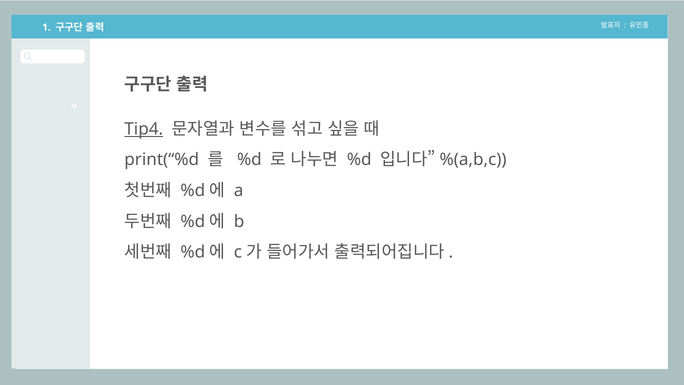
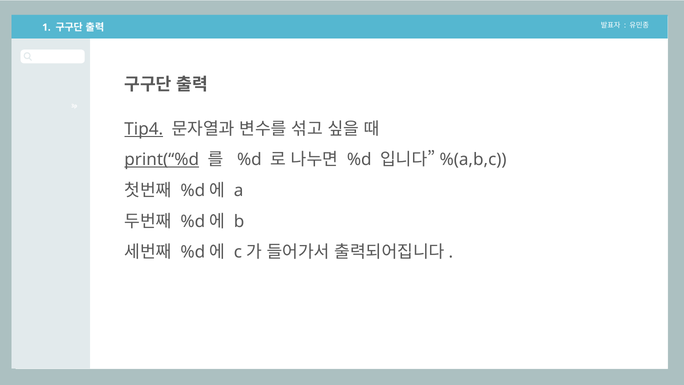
print(“%d underline: none -> present
